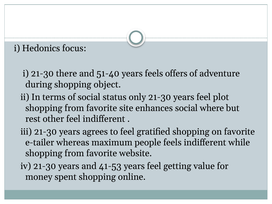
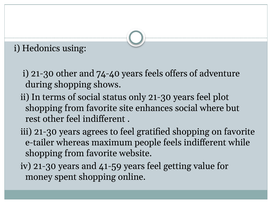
focus: focus -> using
21-30 there: there -> other
51-40: 51-40 -> 74-40
object: object -> shows
41-53: 41-53 -> 41-59
